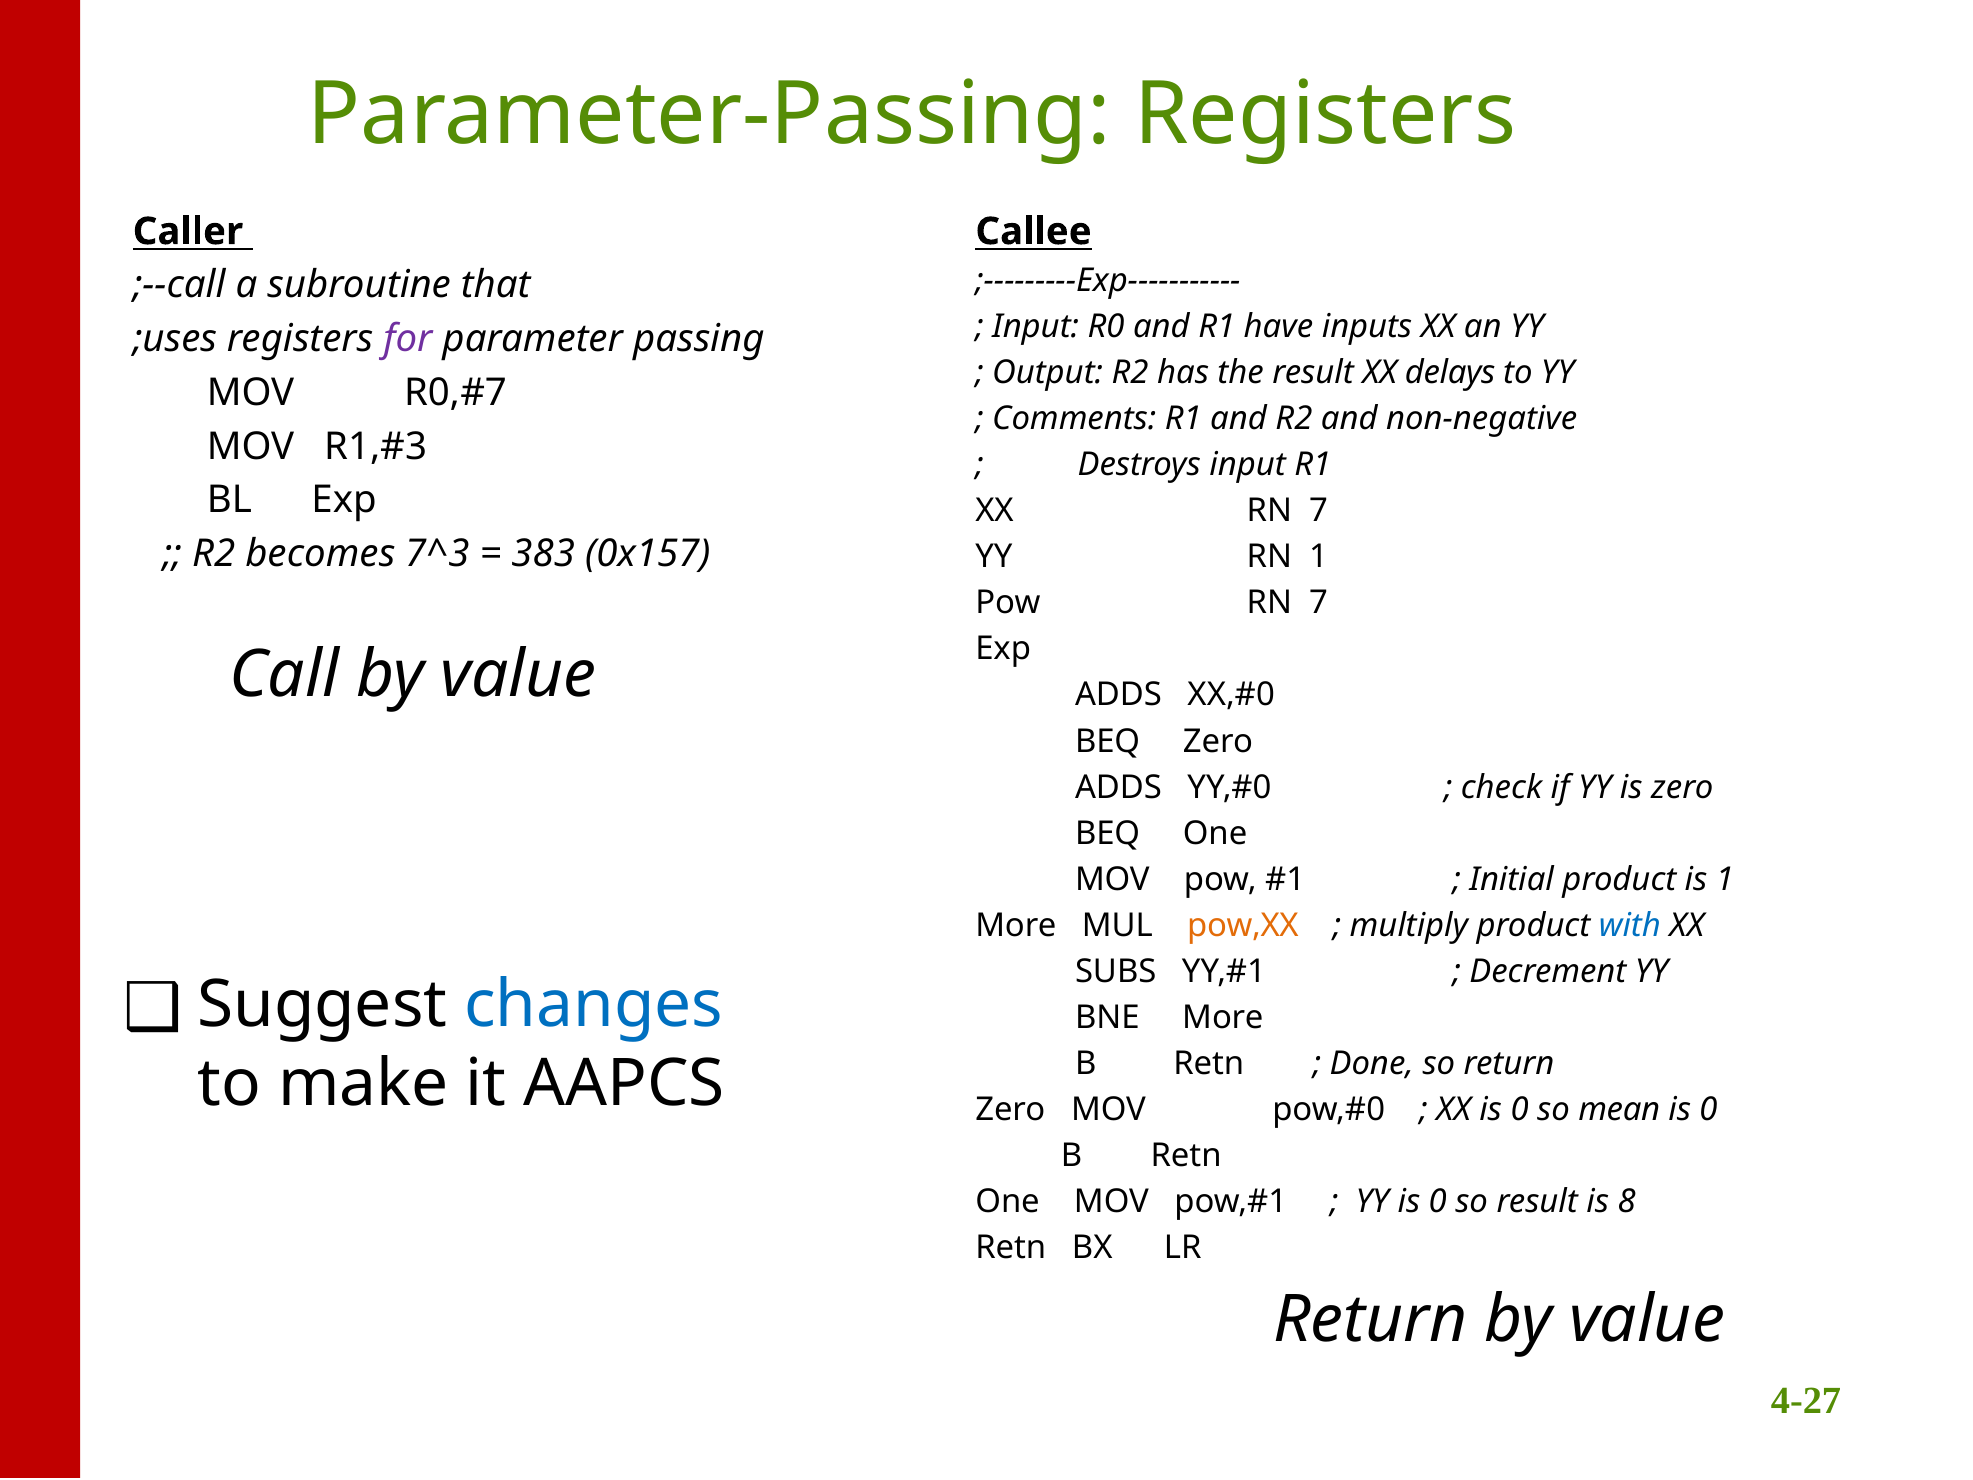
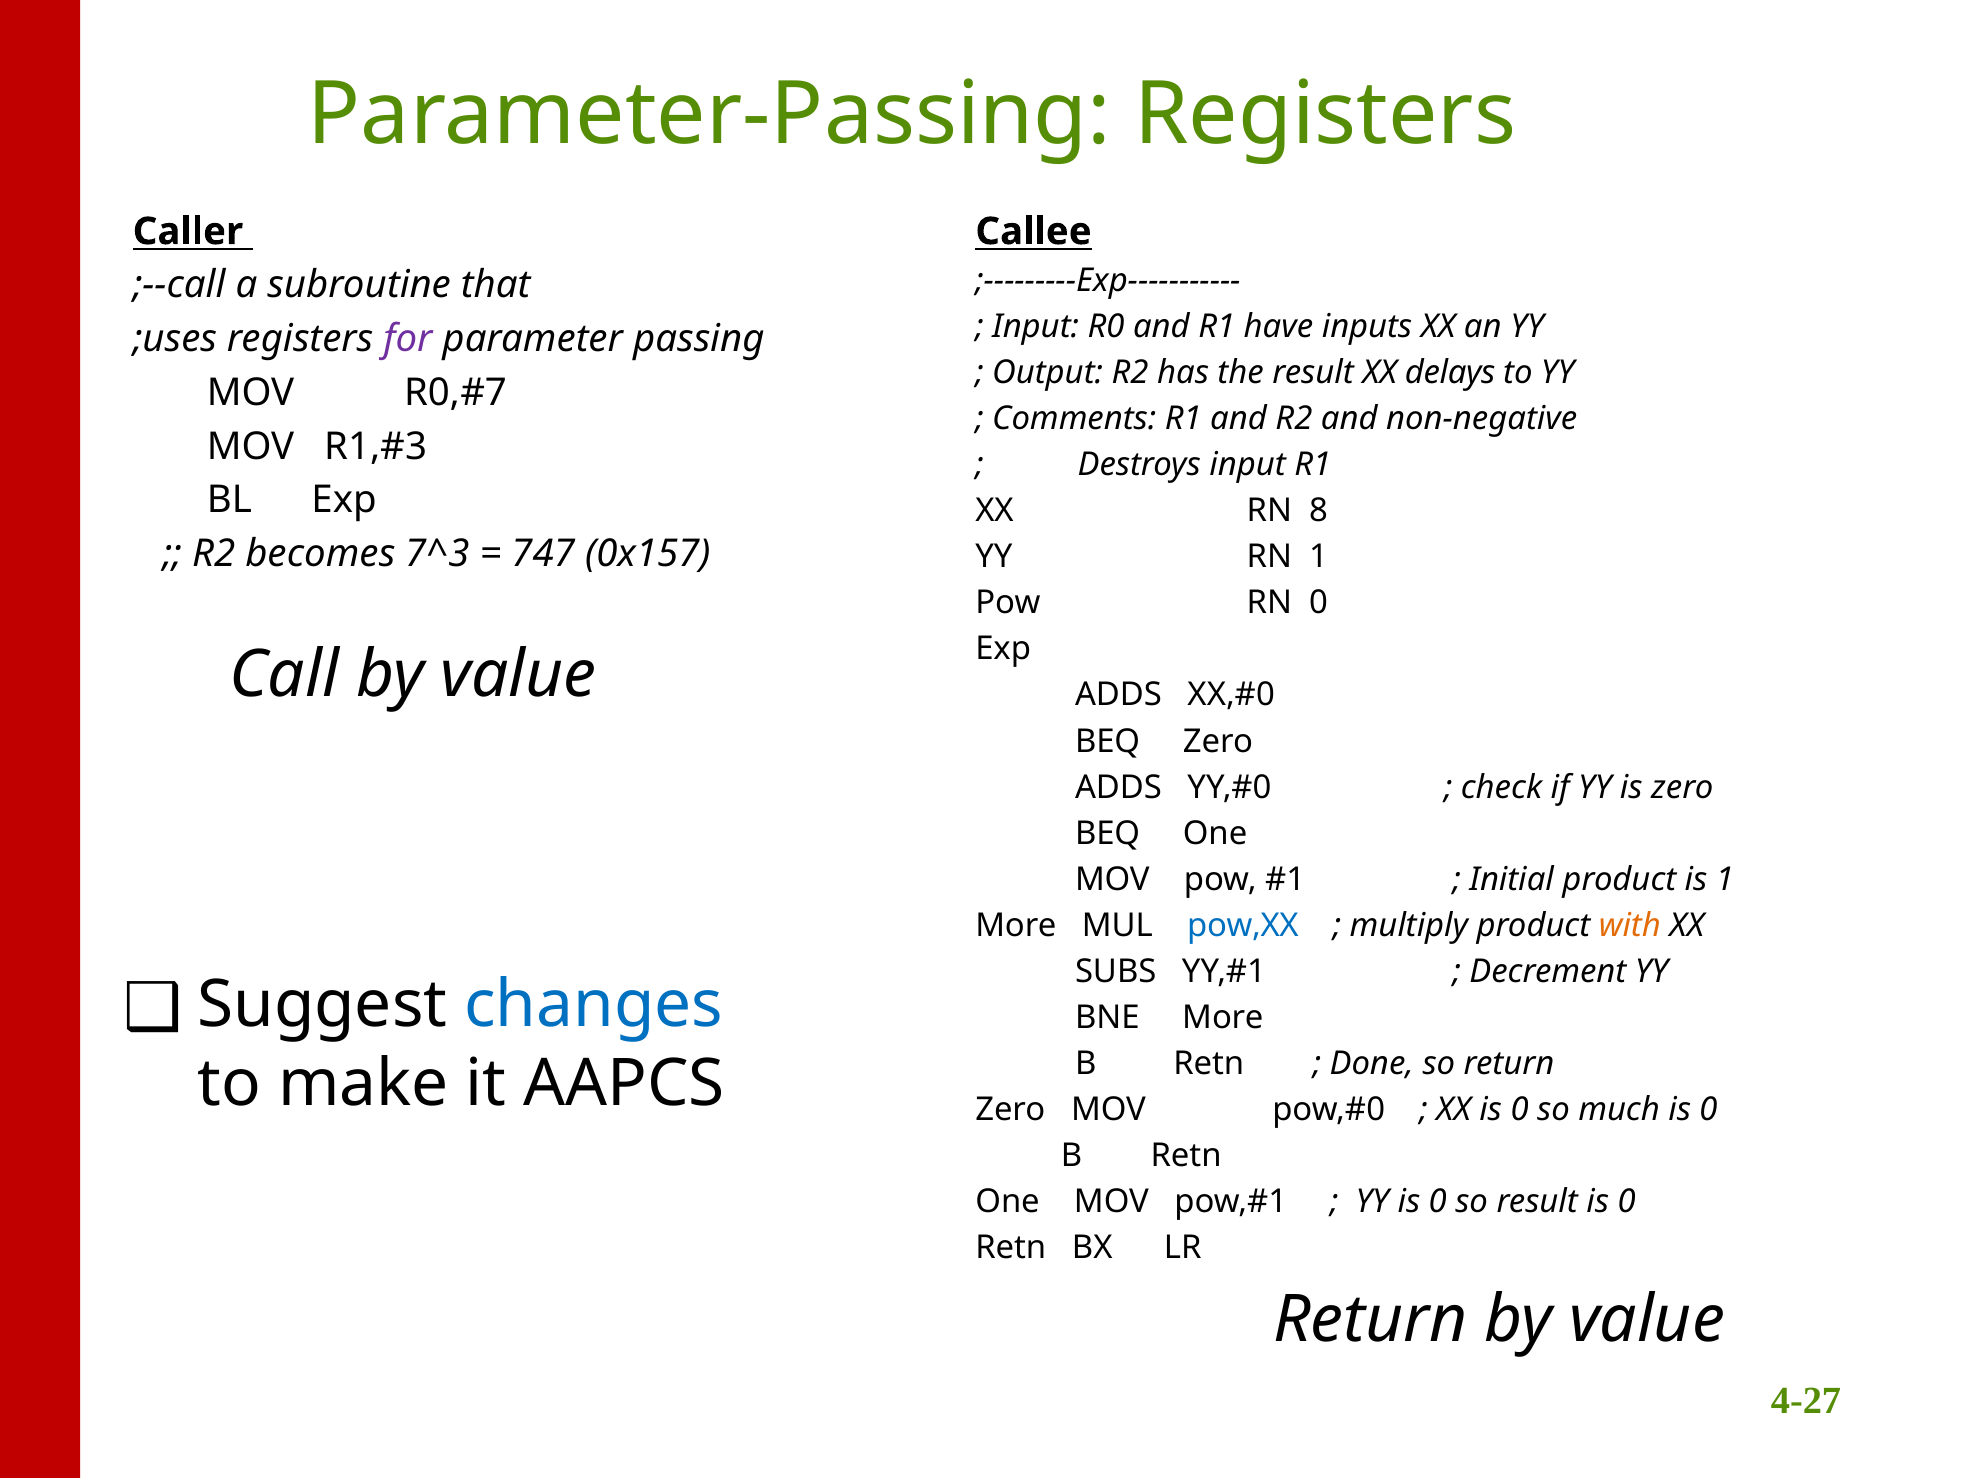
XX RN 7: 7 -> 8
383: 383 -> 747
Pow RN 7: 7 -> 0
pow,XX colour: orange -> blue
with colour: blue -> orange
mean: mean -> much
result is 8: 8 -> 0
